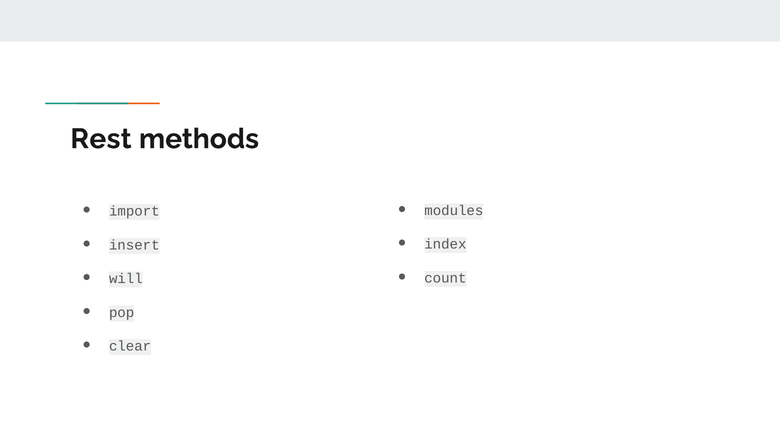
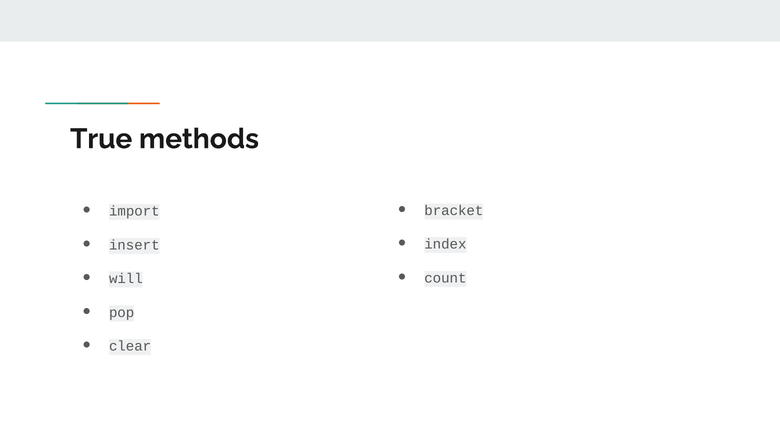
Rest: Rest -> True
modules: modules -> bracket
